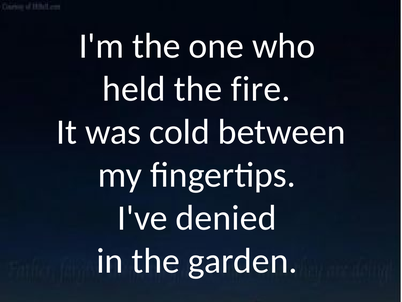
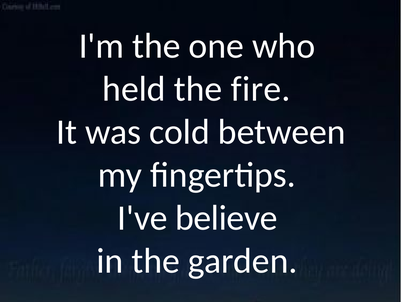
denied: denied -> believe
